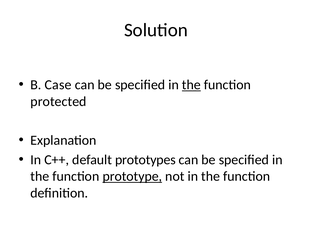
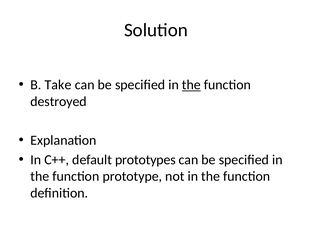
Case: Case -> Take
protected: protected -> destroyed
prototype underline: present -> none
